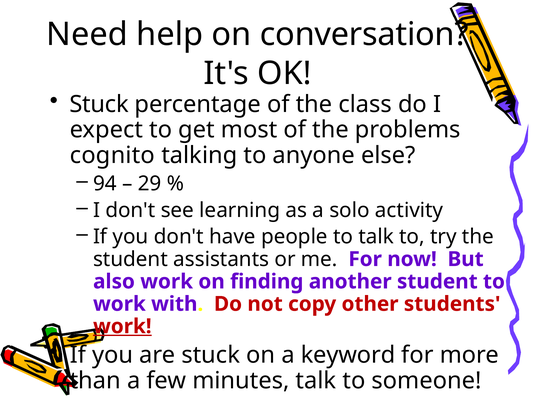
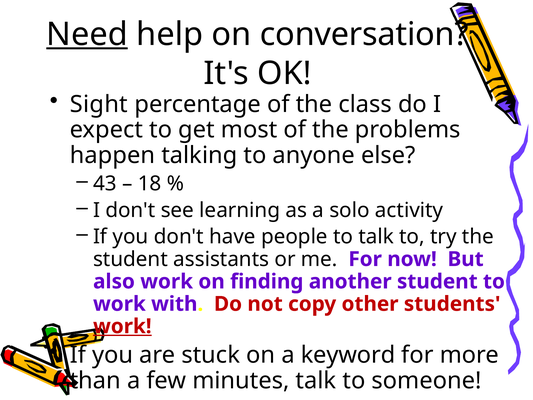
Need underline: none -> present
Stuck at (99, 104): Stuck -> Sight
cognito: cognito -> happen
94: 94 -> 43
29: 29 -> 18
